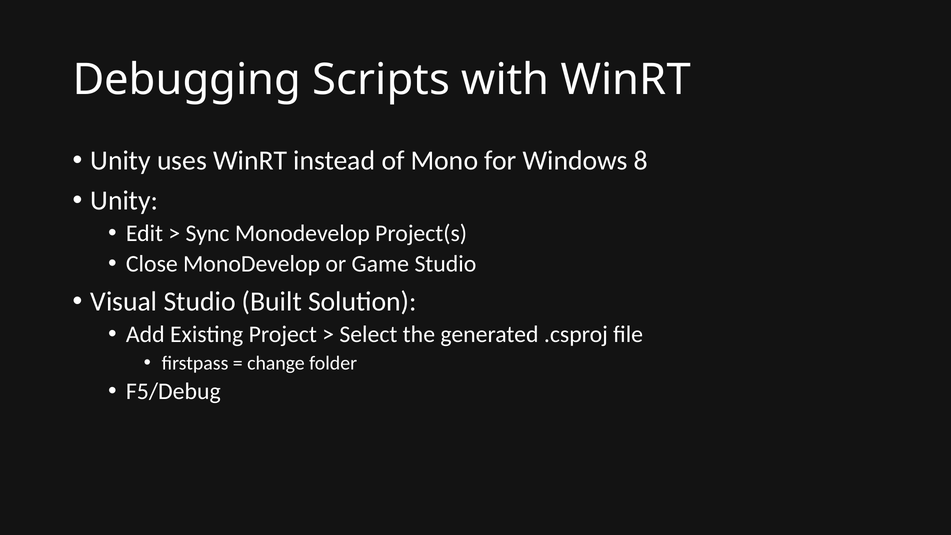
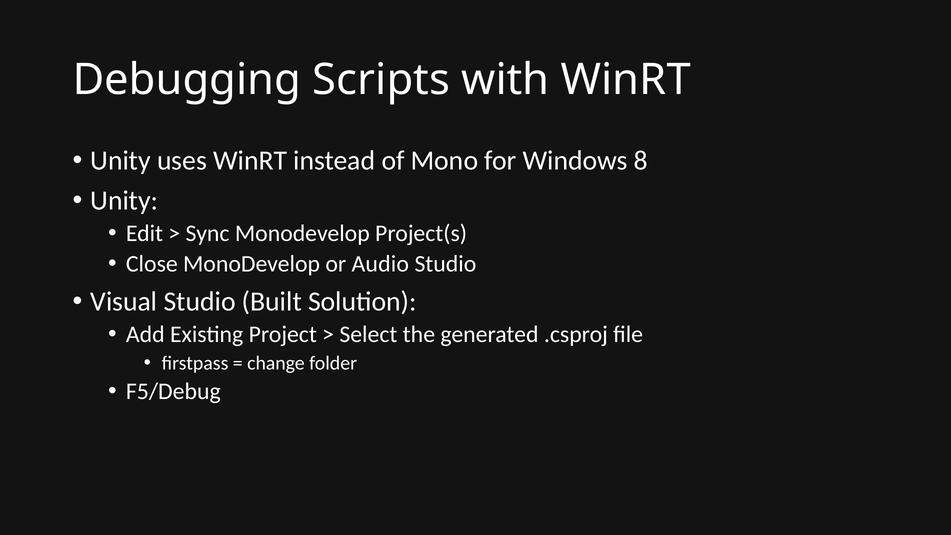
Game: Game -> Audio
